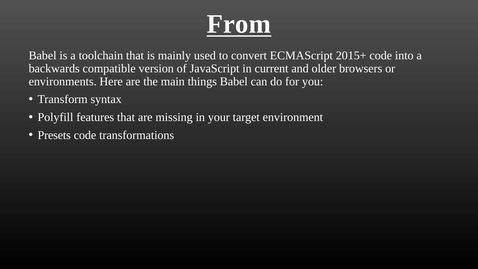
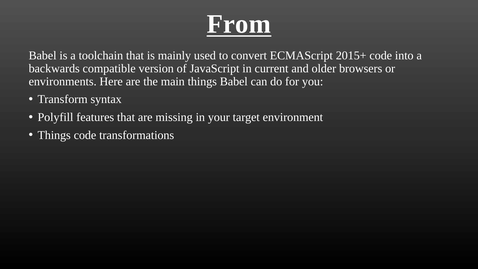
Presets at (54, 135): Presets -> Things
